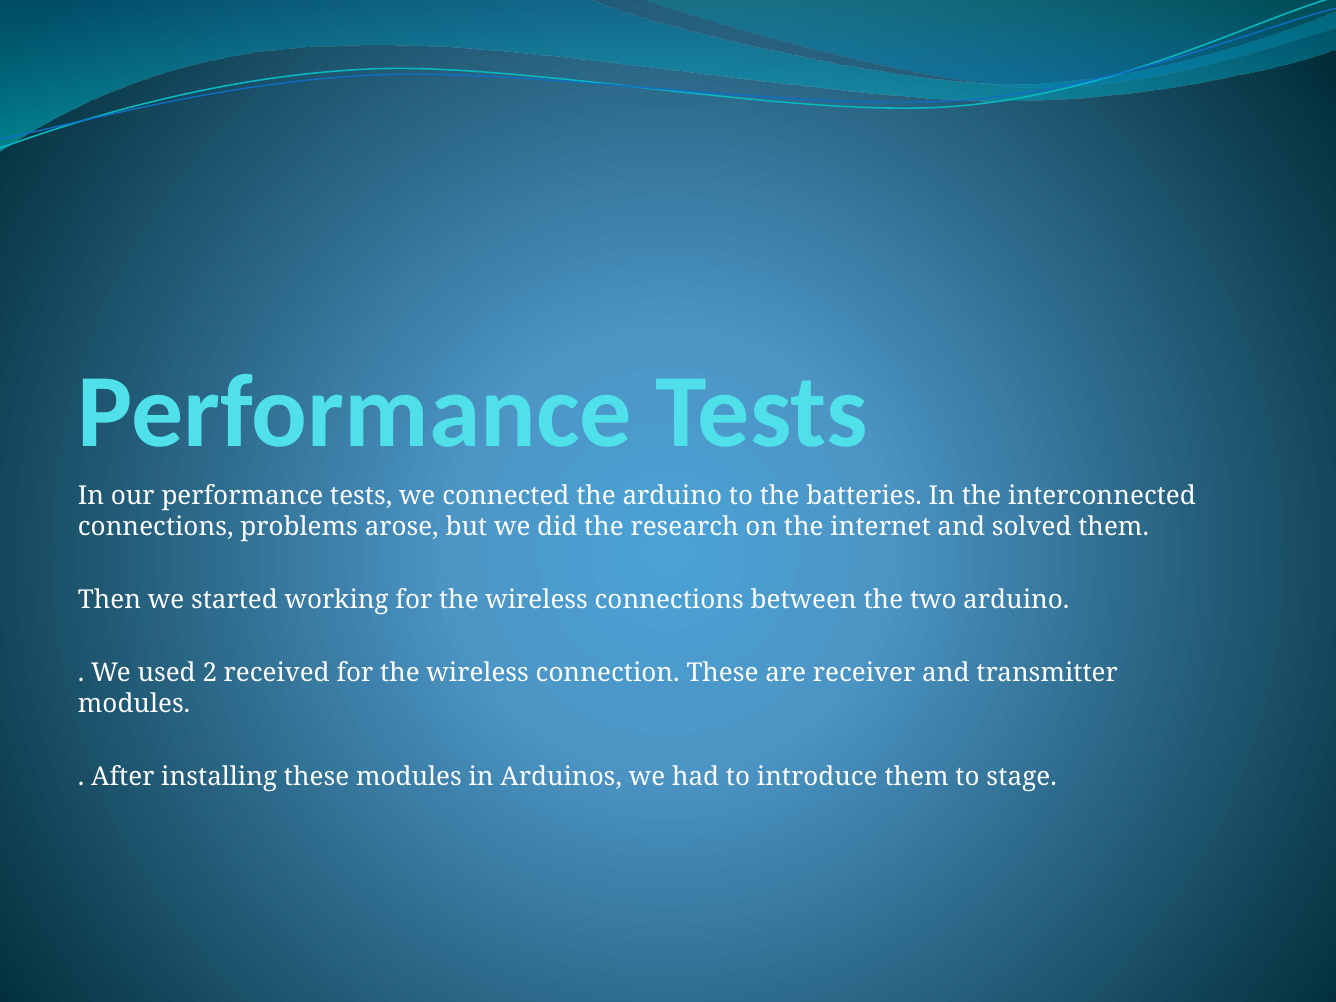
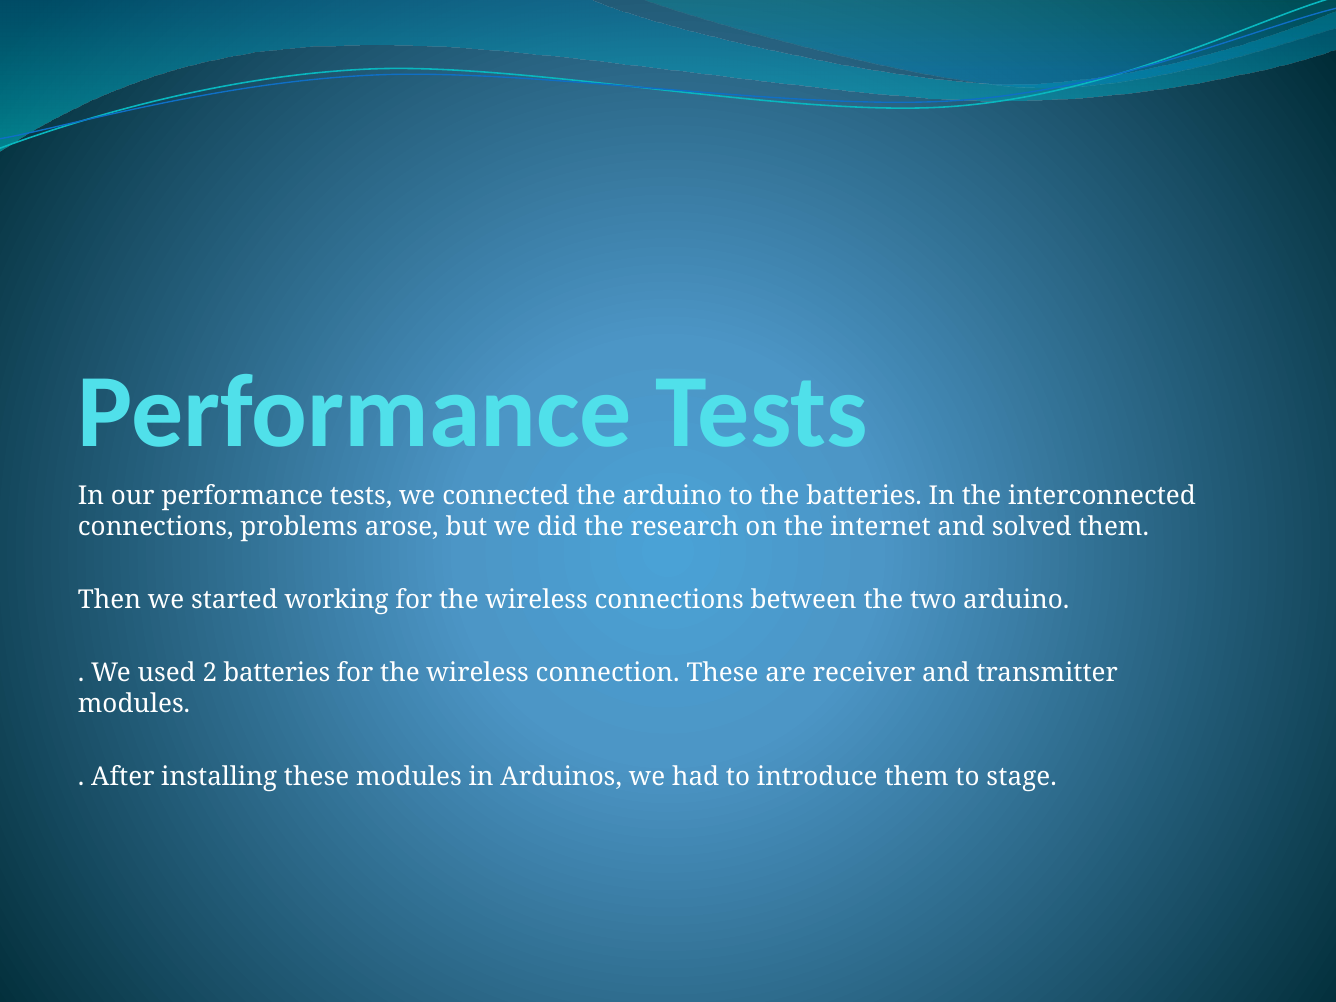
2 received: received -> batteries
